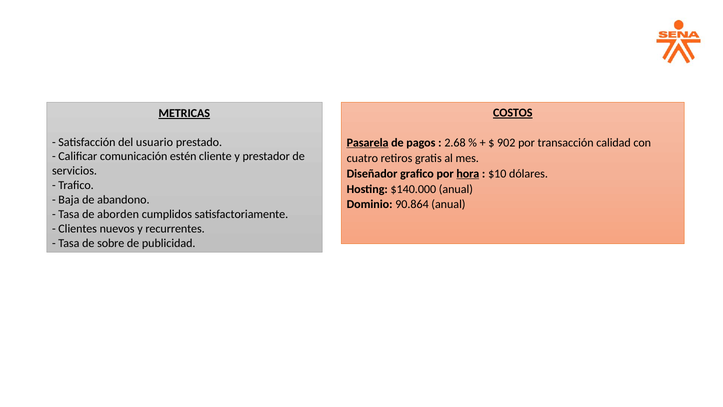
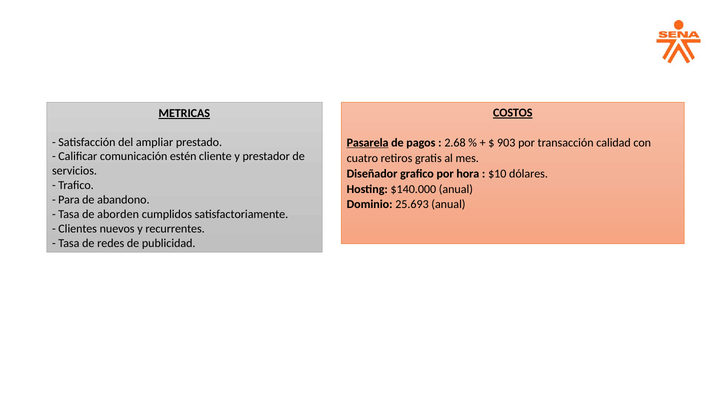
usuario: usuario -> ampliar
902: 902 -> 903
hora underline: present -> none
Baja: Baja -> Para
90.864: 90.864 -> 25.693
sobre: sobre -> redes
